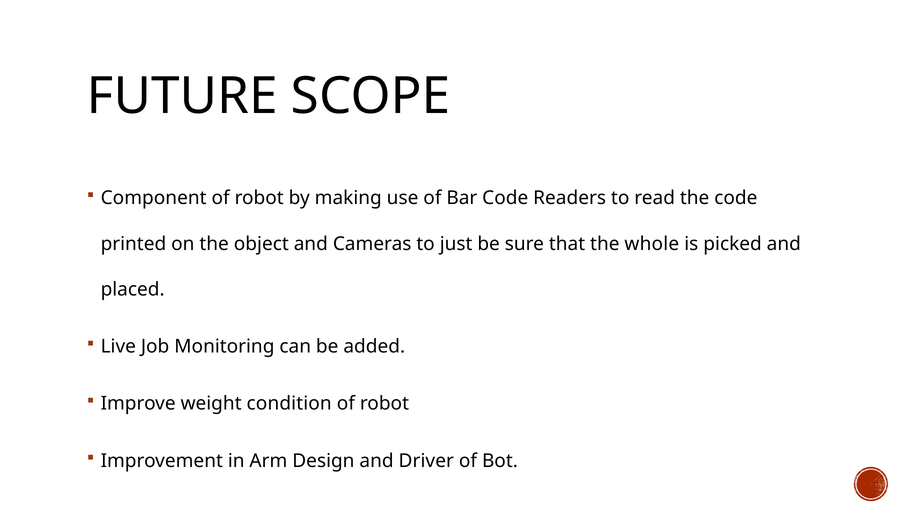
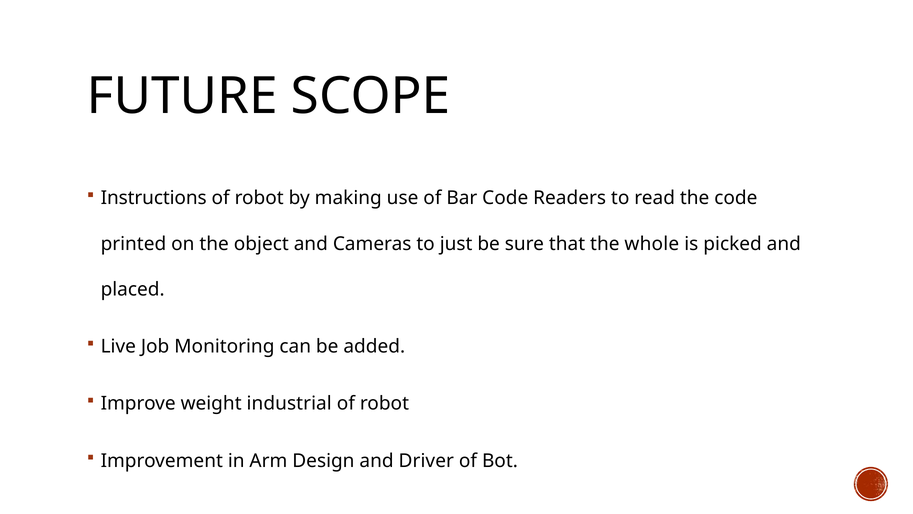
Component: Component -> Instructions
condition: condition -> industrial
